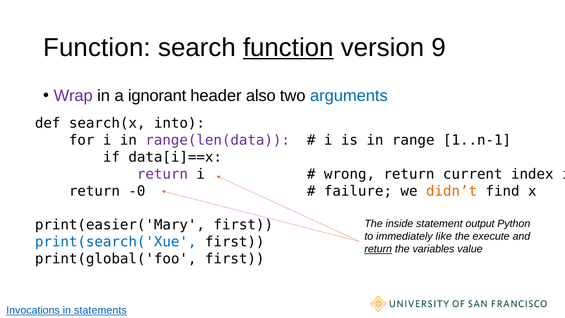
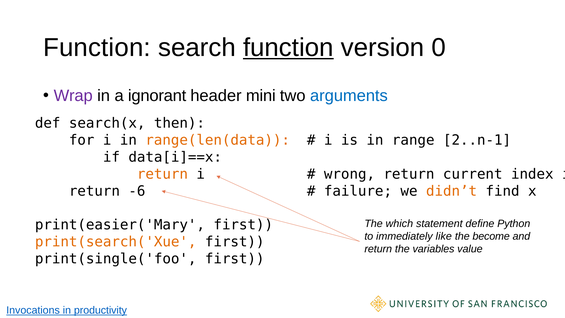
9: 9 -> 0
also: also -> mini
into: into -> then
range(len(data colour: purple -> orange
1..n-1: 1..n-1 -> 2..n-1
return at (162, 174) colour: purple -> orange
-0: -0 -> -6
inside: inside -> which
output: output -> define
execute: execute -> become
print(search('Xue colour: blue -> orange
return at (378, 249) underline: present -> none
print(global('foo: print(global('foo -> print(single('foo
statements: statements -> productivity
